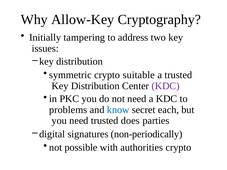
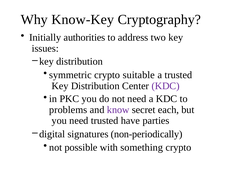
Allow-Key: Allow-Key -> Know-Key
tampering: tampering -> authorities
know colour: blue -> purple
does: does -> have
authorities: authorities -> something
